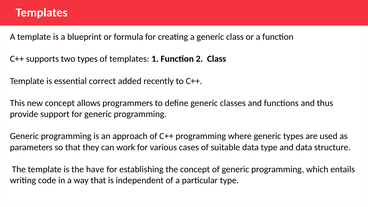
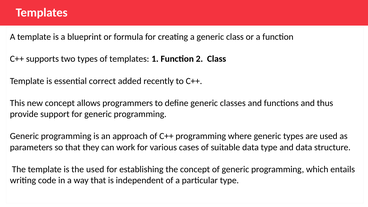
the have: have -> used
